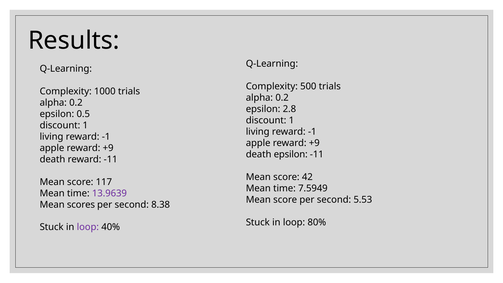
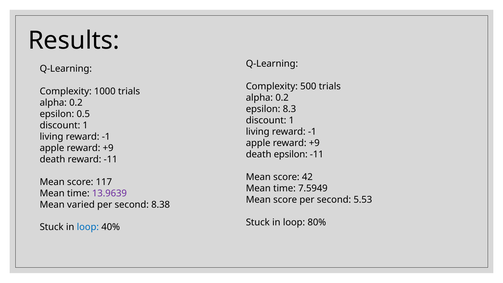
2.8: 2.8 -> 8.3
scores: scores -> varied
loop at (88, 227) colour: purple -> blue
